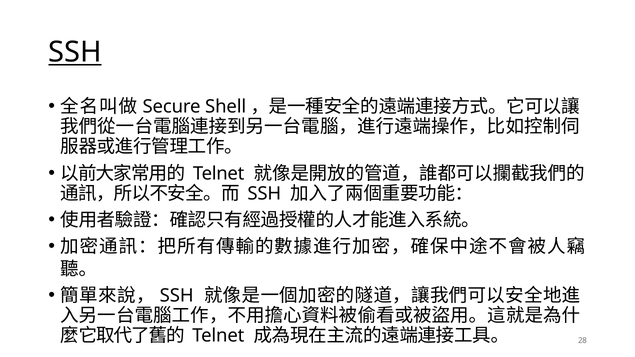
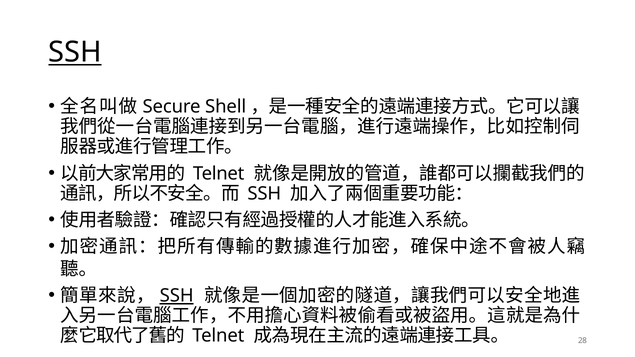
SSH at (177, 296) underline: none -> present
